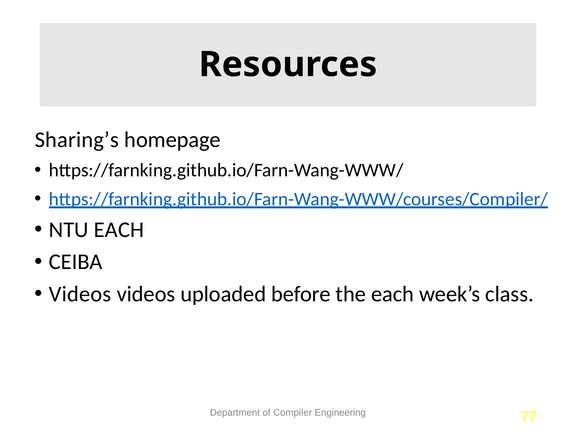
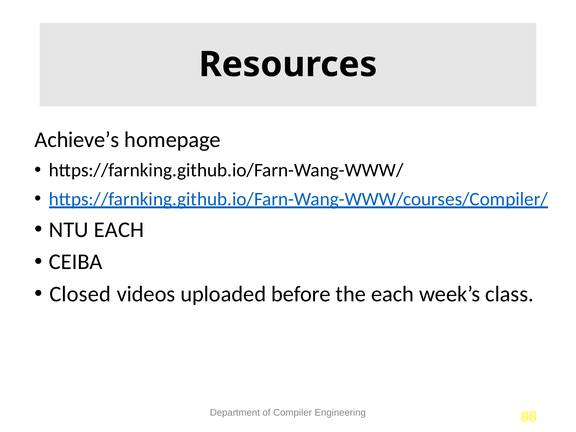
Sharing’s: Sharing’s -> Achieve’s
Videos at (80, 294): Videos -> Closed
77: 77 -> 88
